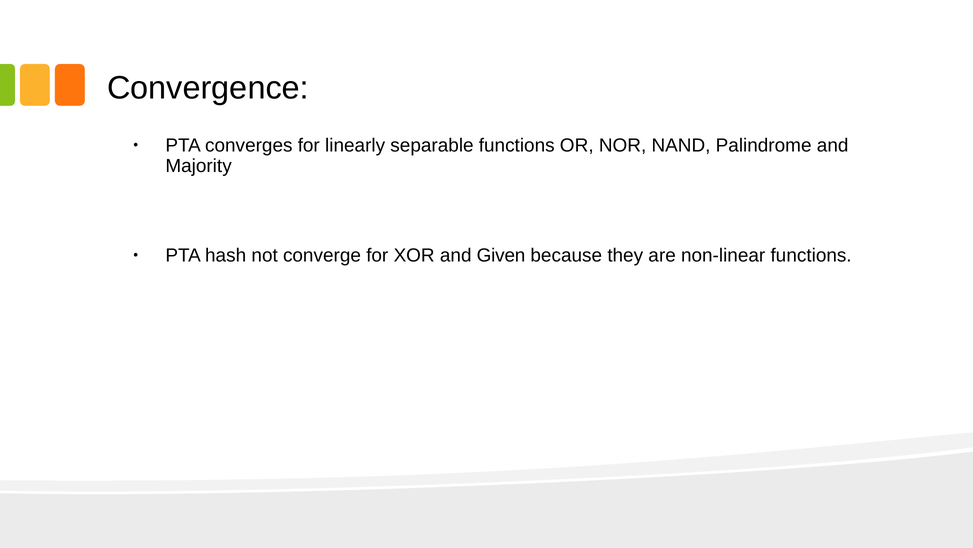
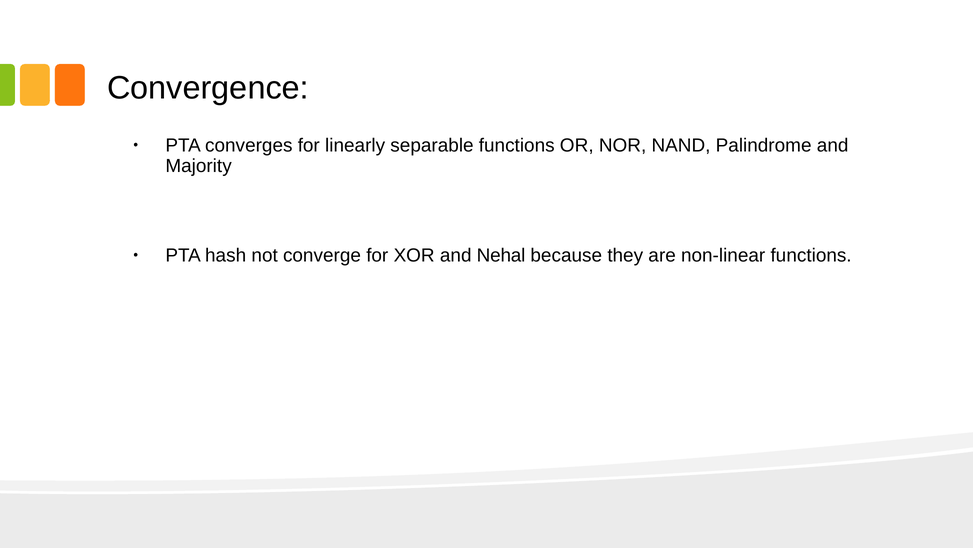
Given: Given -> Nehal
